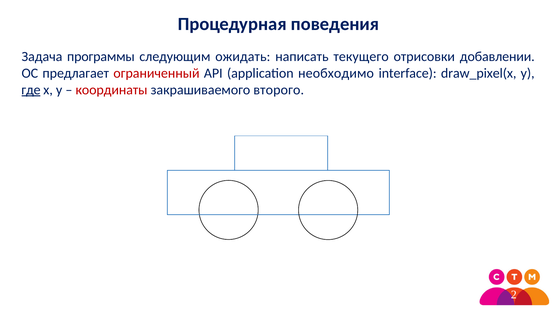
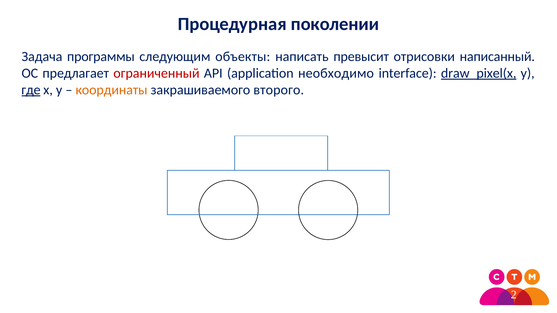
поведения: поведения -> поколении
ожидать: ожидать -> объекты
текущего: текущего -> превысит
добавлении: добавлении -> написанный
draw_pixel(x underline: none -> present
координаты colour: red -> orange
